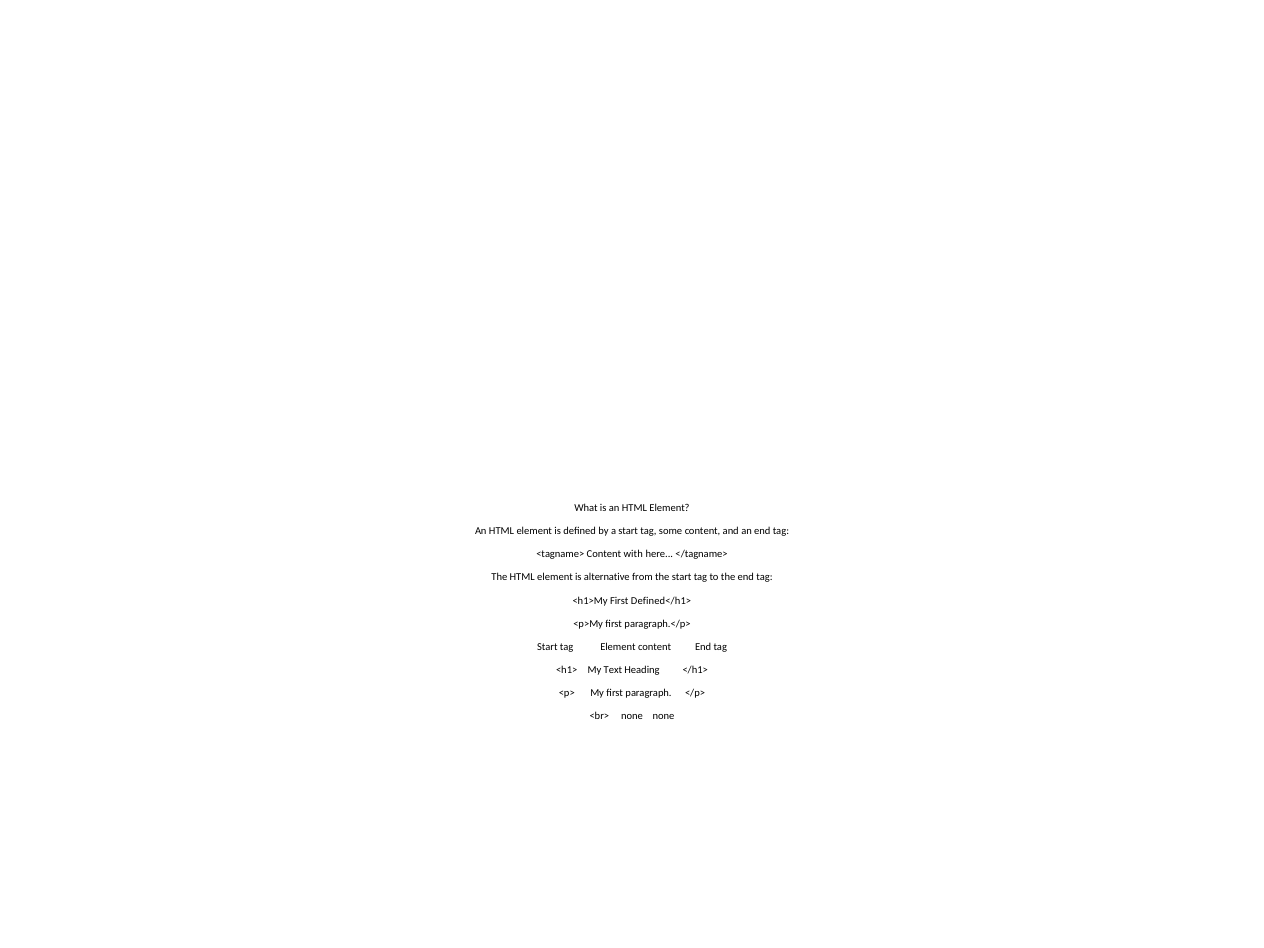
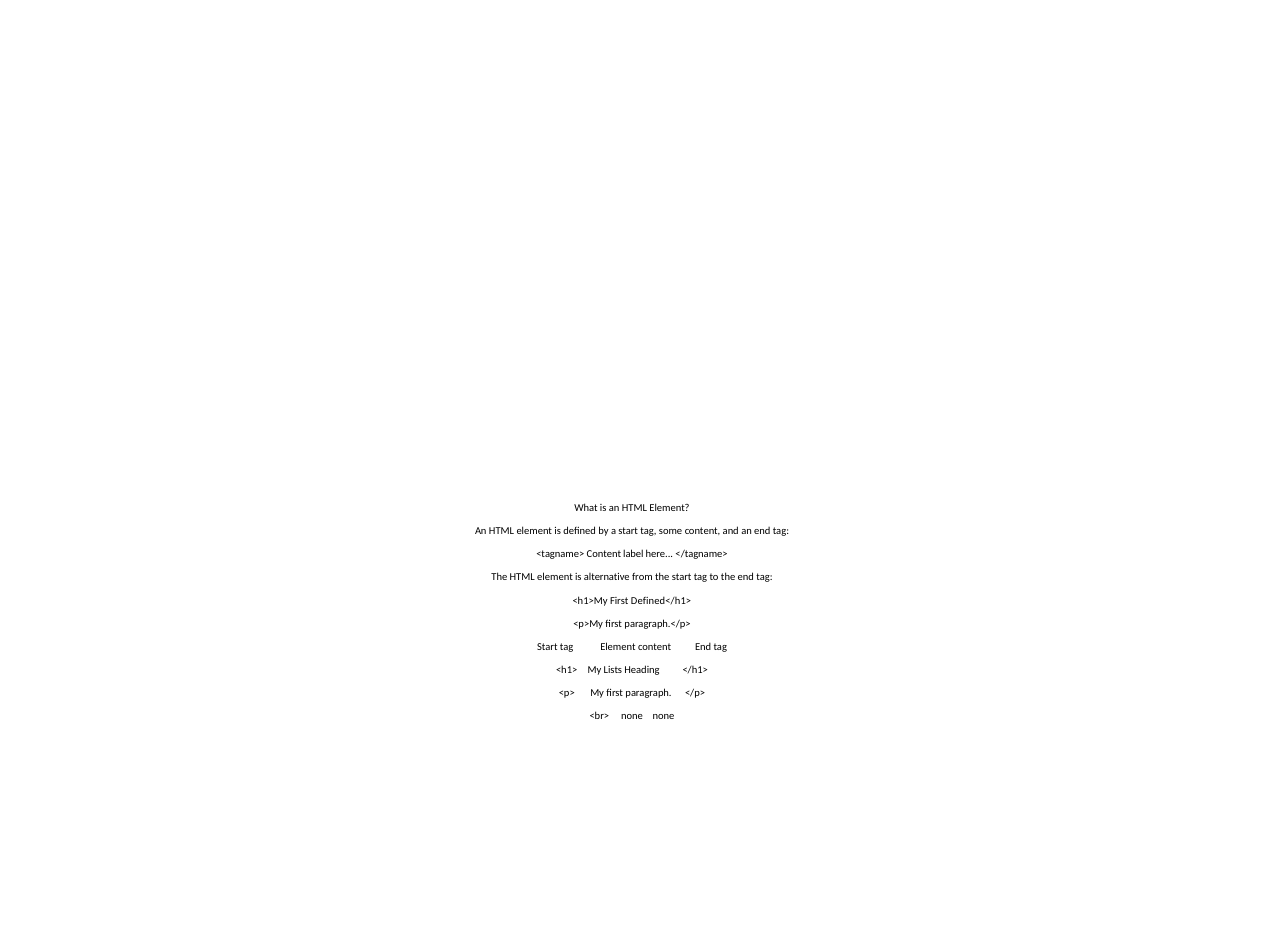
with: with -> label
Text: Text -> Lists
